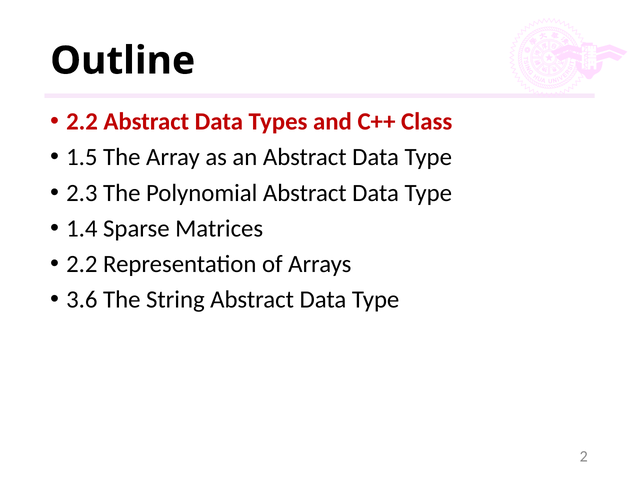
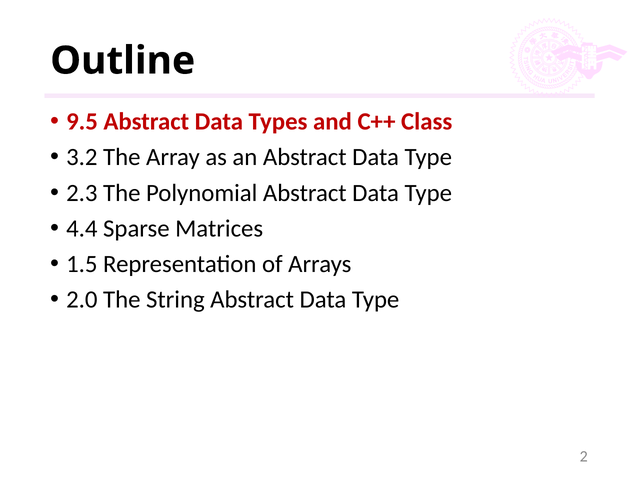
2.2 at (82, 122): 2.2 -> 9.5
1.5: 1.5 -> 3.2
1.4: 1.4 -> 4.4
2.2 at (82, 264): 2.2 -> 1.5
3.6: 3.6 -> 2.0
